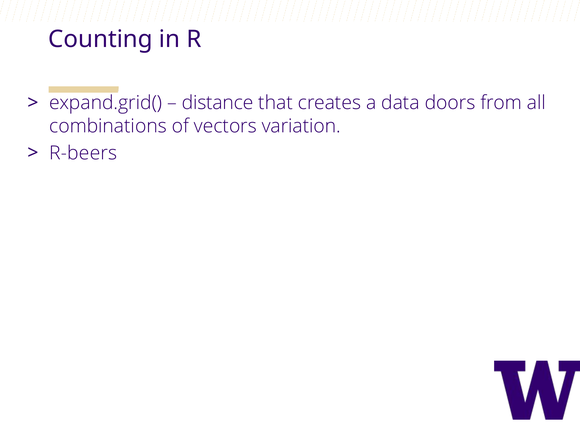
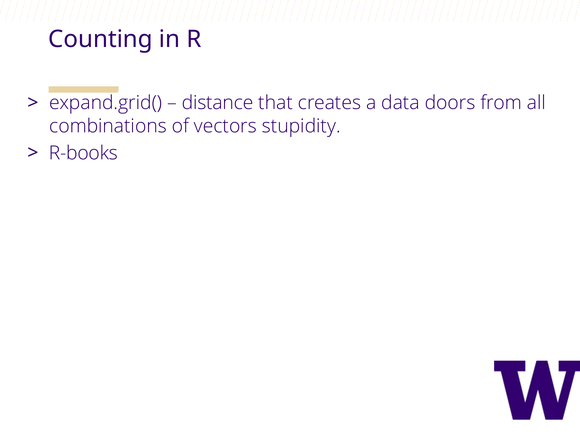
variation: variation -> stupidity
R-beers: R-beers -> R-books
